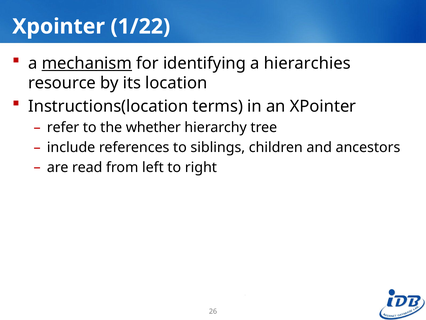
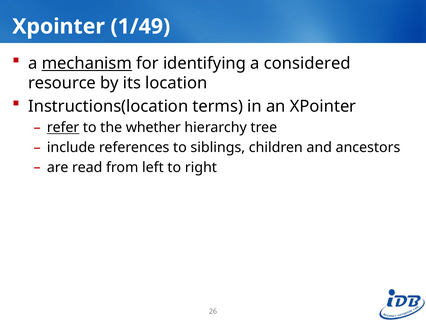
1/22: 1/22 -> 1/49
hierarchies: hierarchies -> considered
refer underline: none -> present
